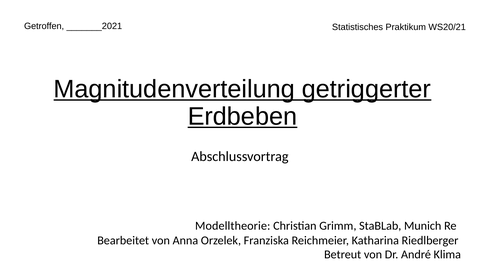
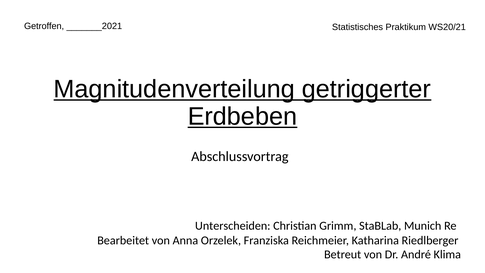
Modelltheorie: Modelltheorie -> Unterscheiden
